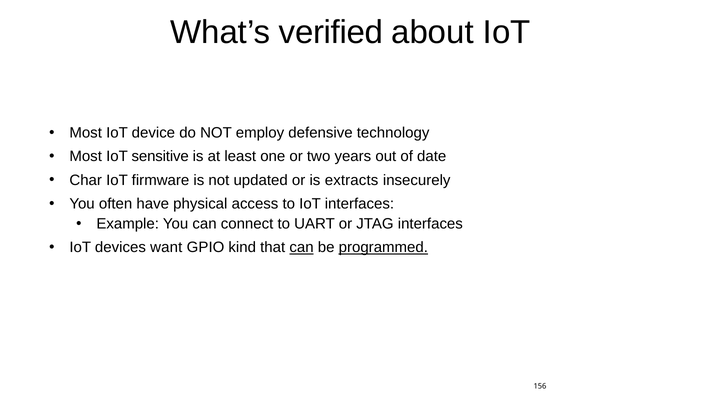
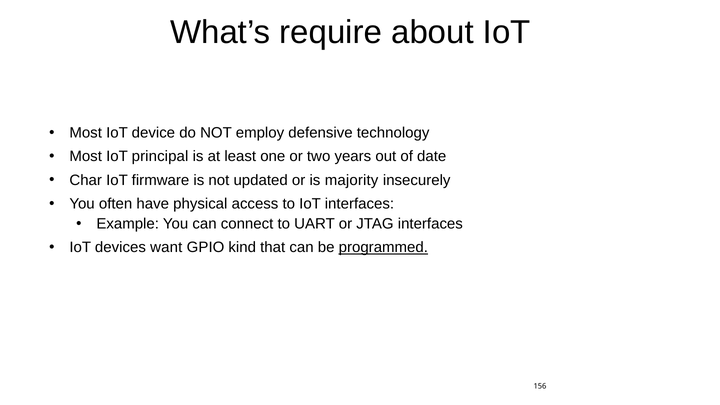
verified: verified -> require
sensitive: sensitive -> principal
extracts: extracts -> majority
can at (302, 247) underline: present -> none
